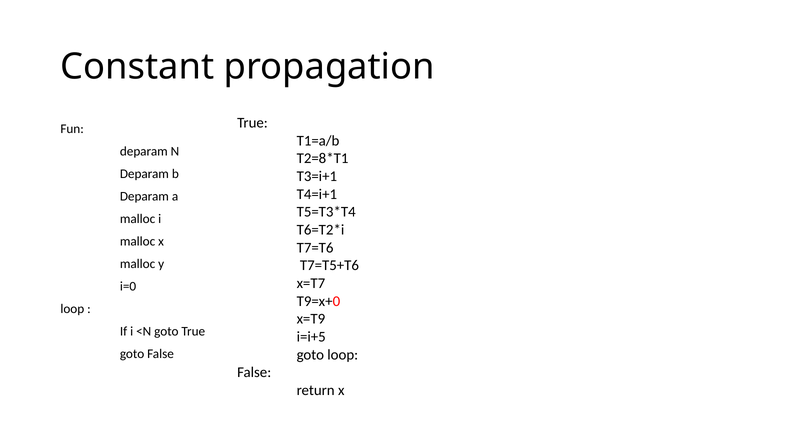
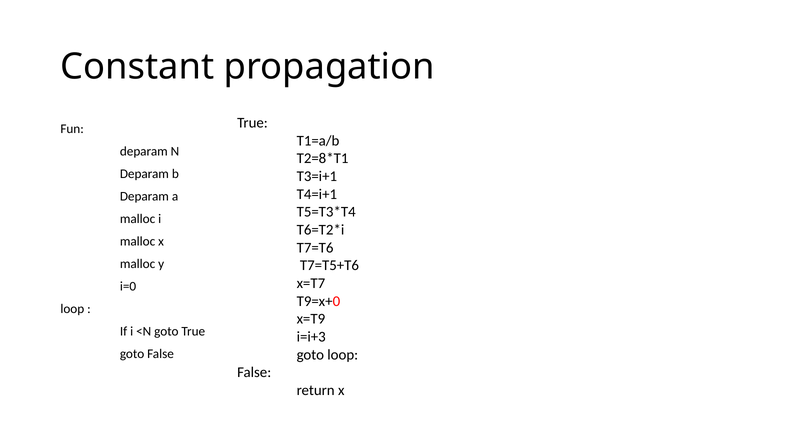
i=i+5: i=i+5 -> i=i+3
